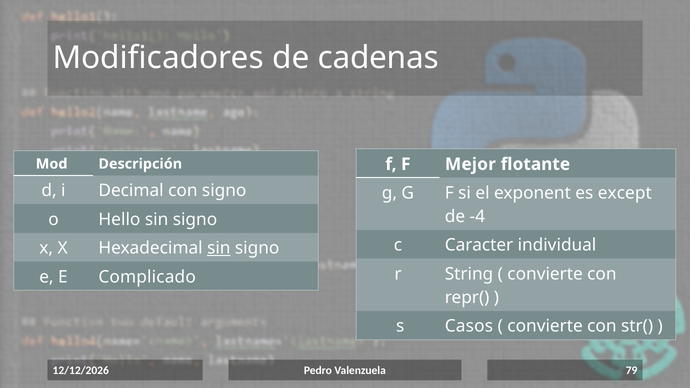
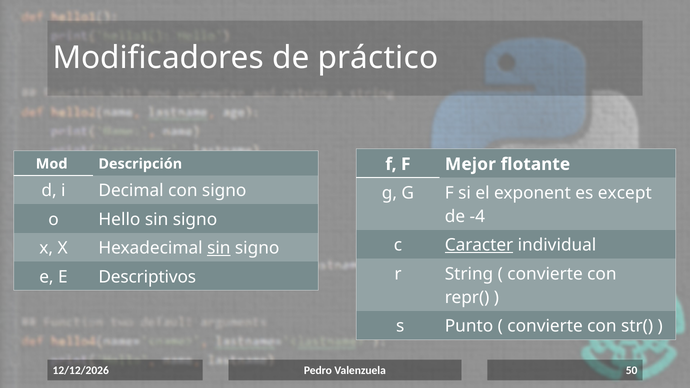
cadenas: cadenas -> práctico
Caracter underline: none -> present
Complicado: Complicado -> Descriptivos
Casos: Casos -> Punto
79: 79 -> 50
